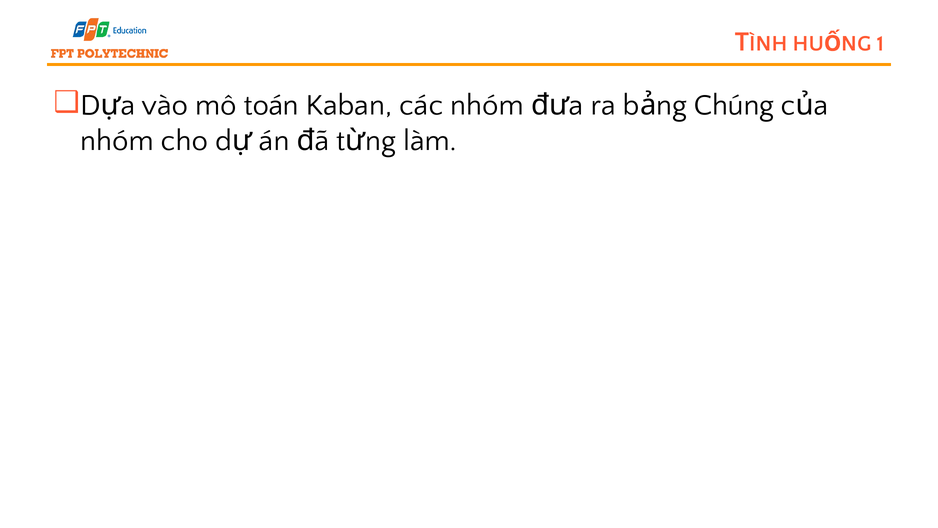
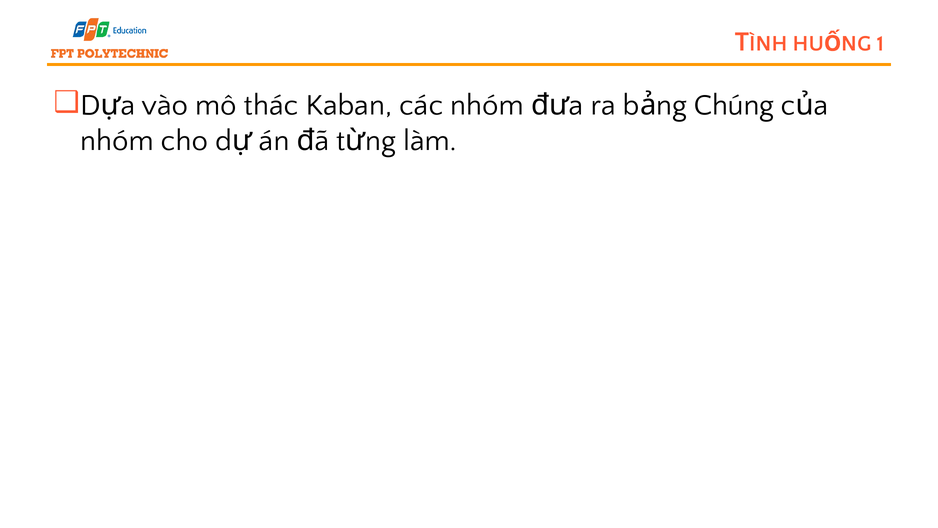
toán: toán -> thác
